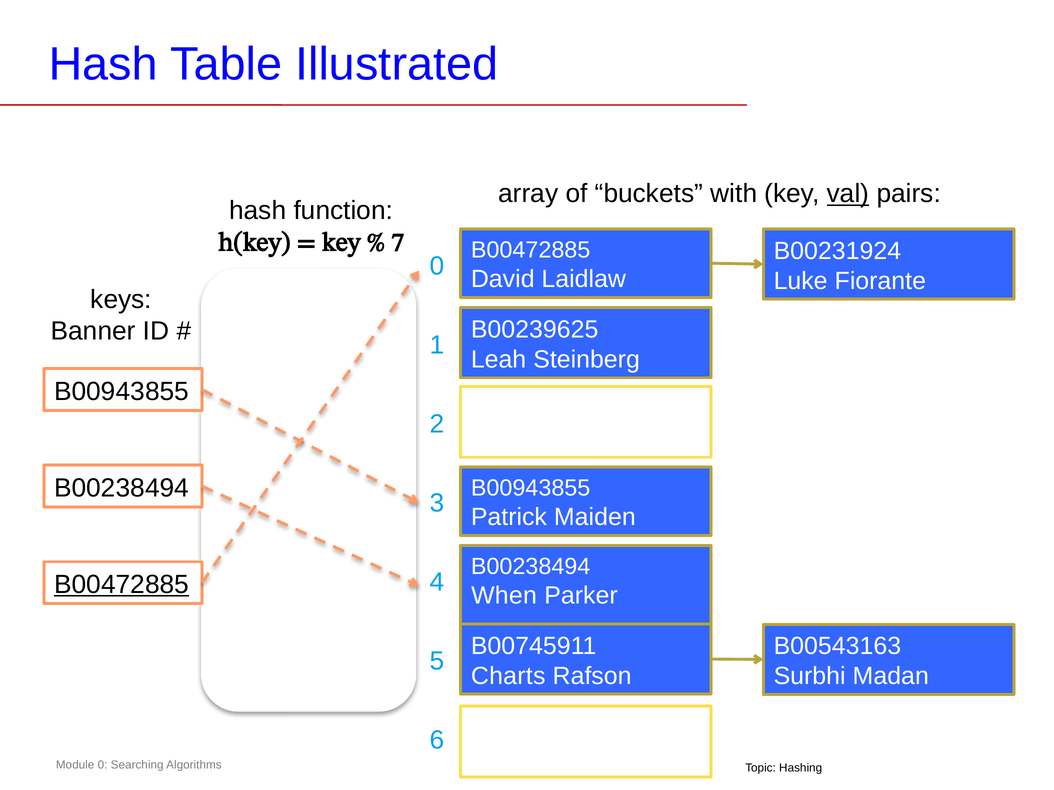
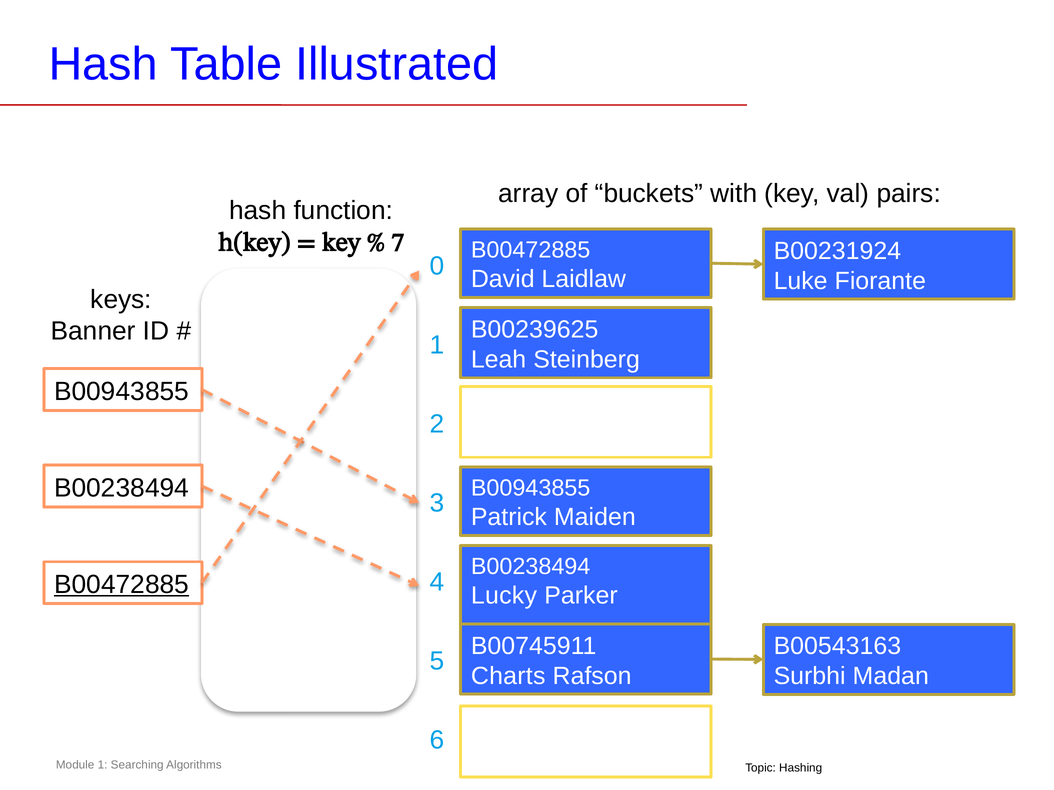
val underline: present -> none
When: When -> Lucky
0 at (103, 765): 0 -> 1
